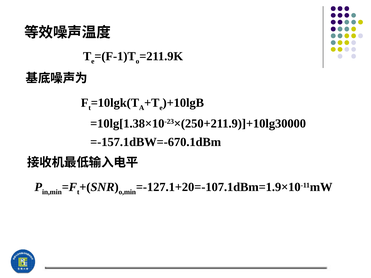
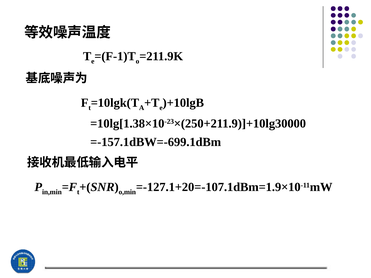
=-157.1dBW=-670.1dBm: =-157.1dBW=-670.1dBm -> =-157.1dBW=-699.1dBm
